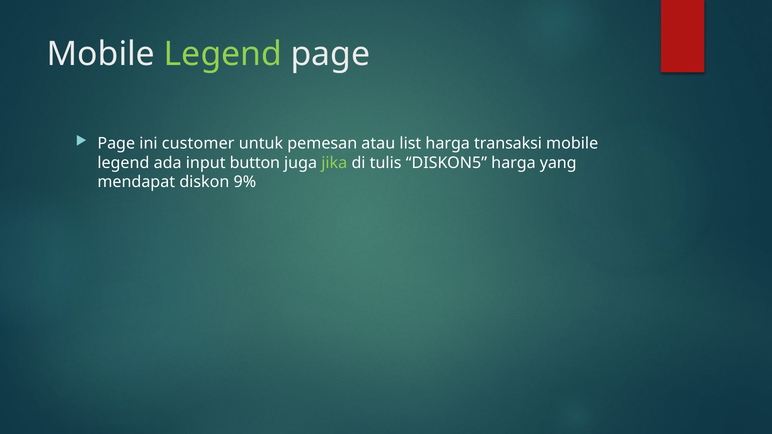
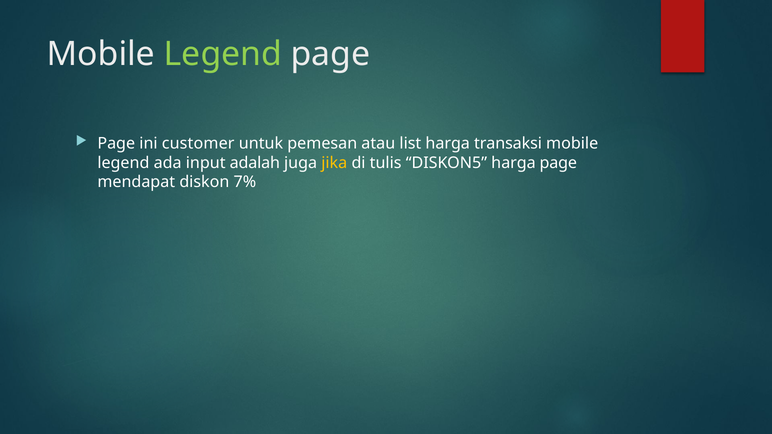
button: button -> adalah
jika colour: light green -> yellow
harga yang: yang -> page
9%: 9% -> 7%
